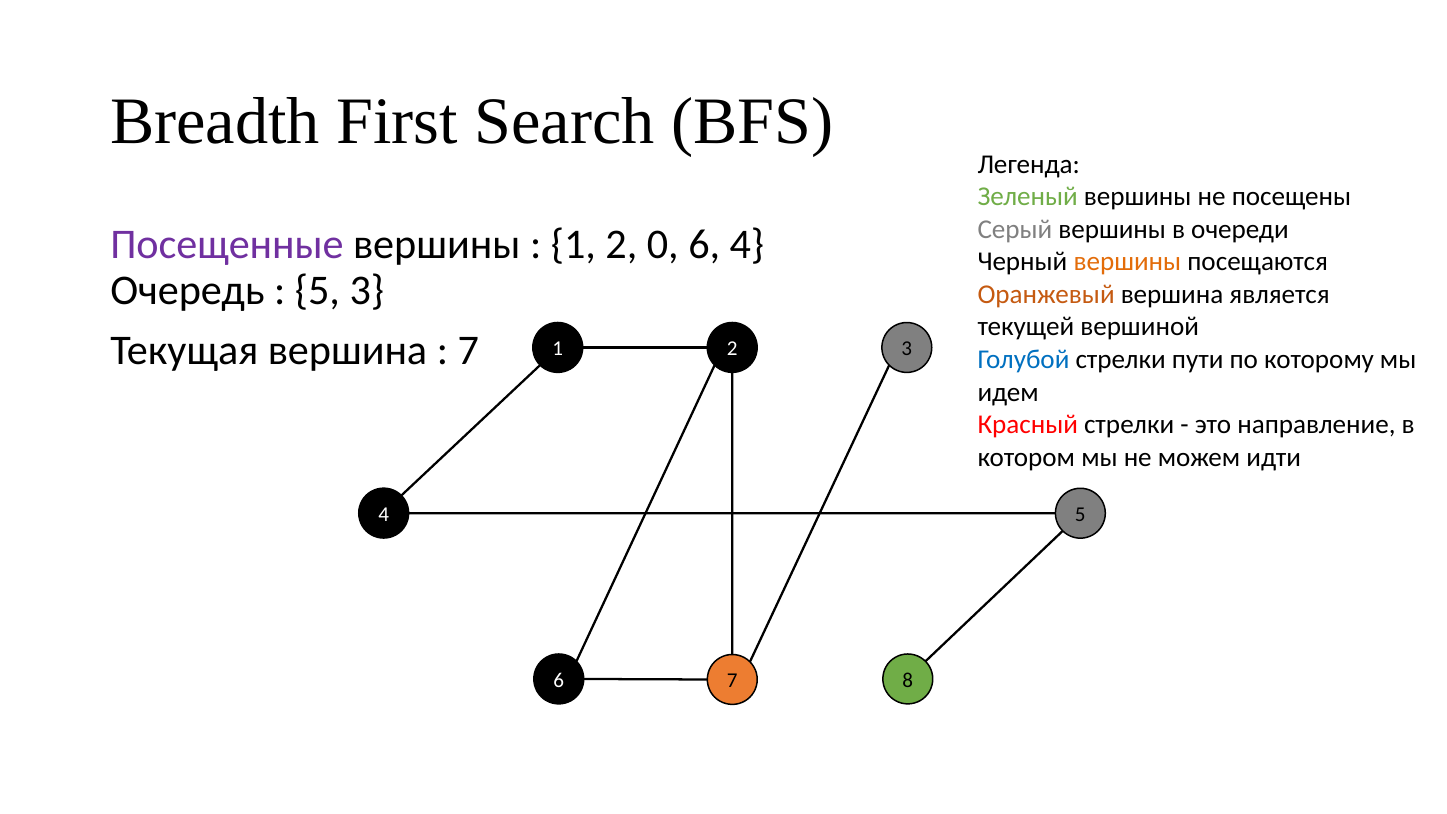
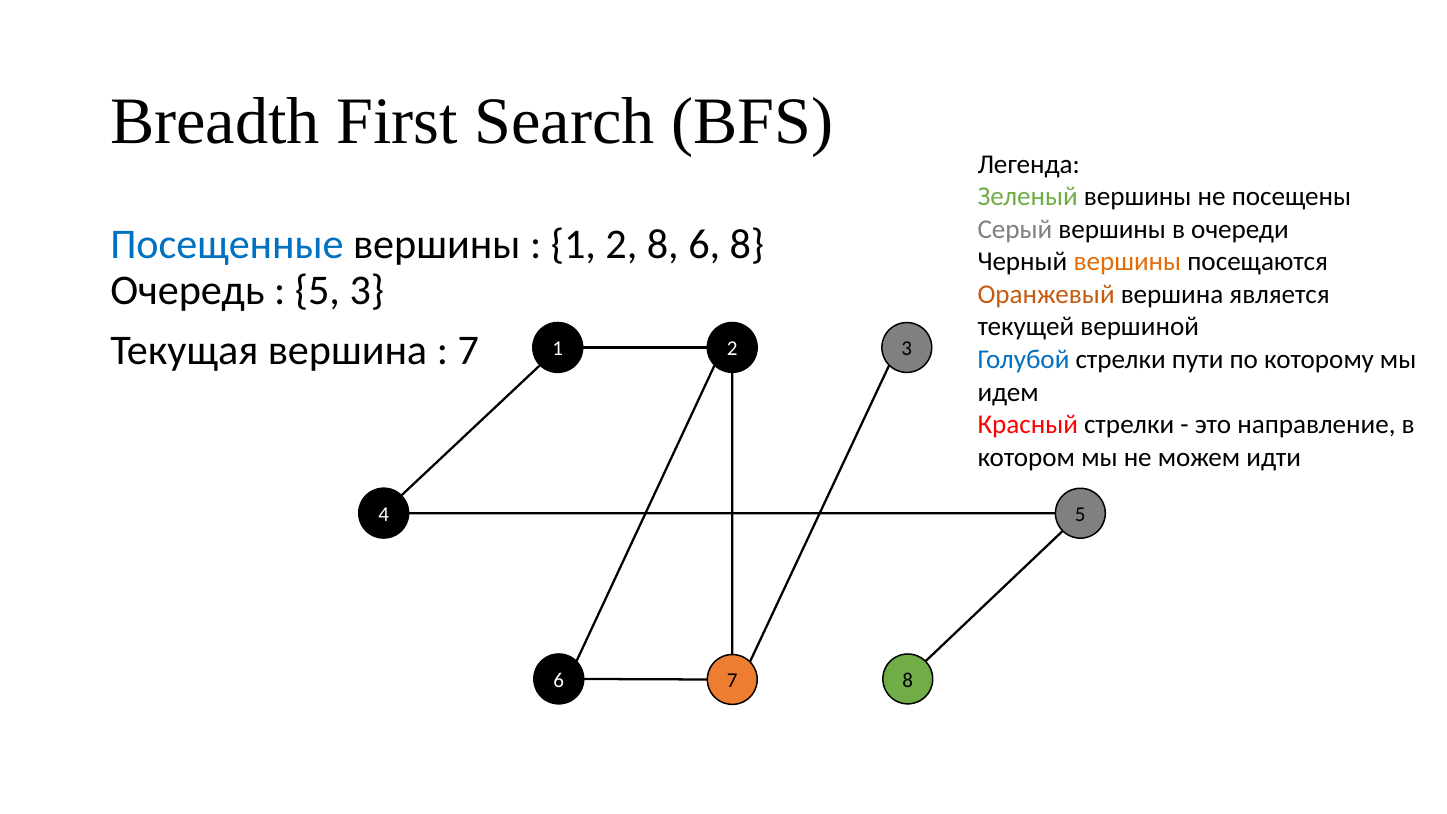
Посещенные colour: purple -> blue
2 0: 0 -> 8
6 4: 4 -> 8
